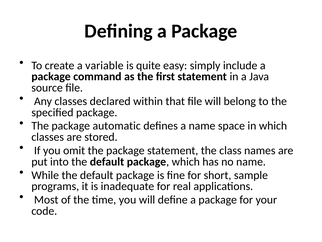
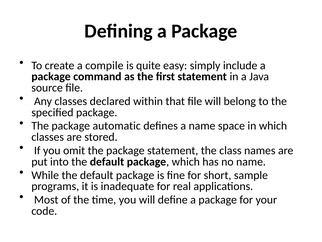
variable: variable -> compile
